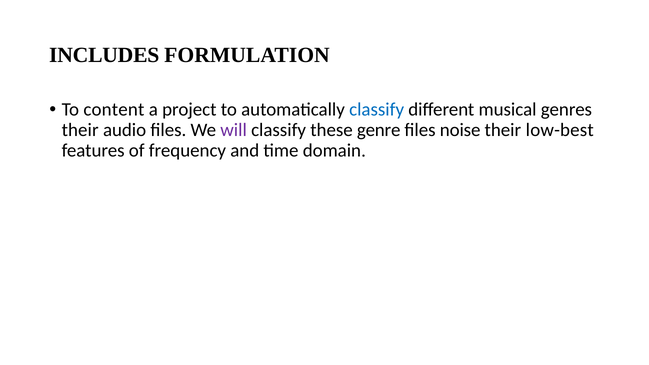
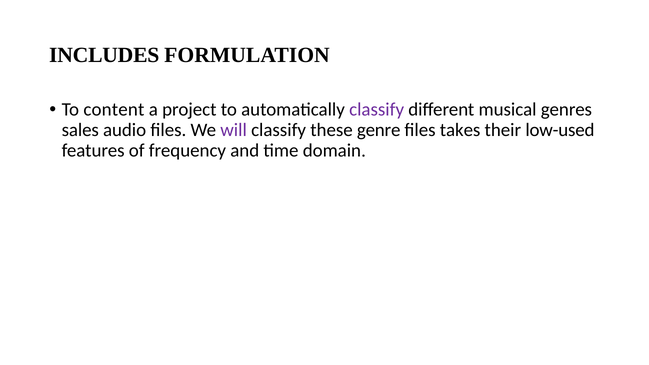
classify at (377, 110) colour: blue -> purple
their at (80, 130): their -> sales
noise: noise -> takes
low-best: low-best -> low-used
